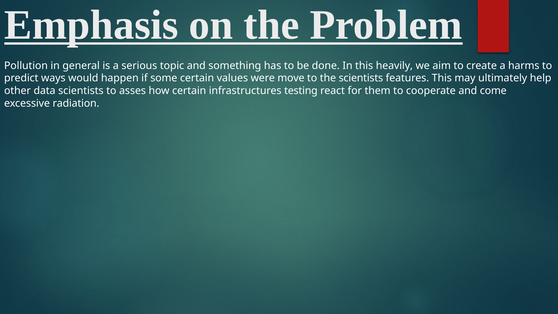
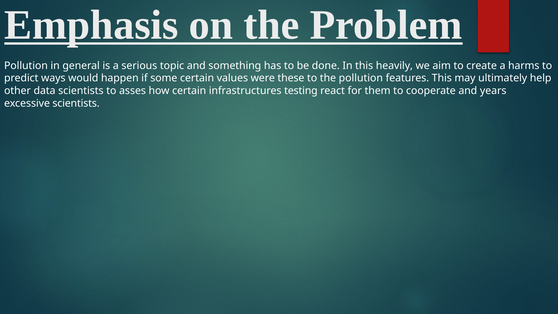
move: move -> these
the scientists: scientists -> pollution
come: come -> years
excessive radiation: radiation -> scientists
